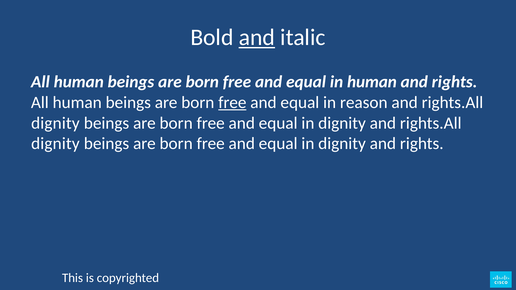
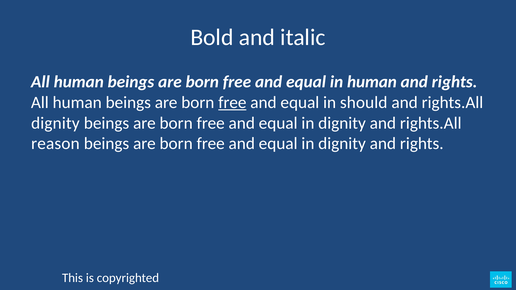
and at (257, 37) underline: present -> none
reason: reason -> should
dignity at (55, 144): dignity -> reason
